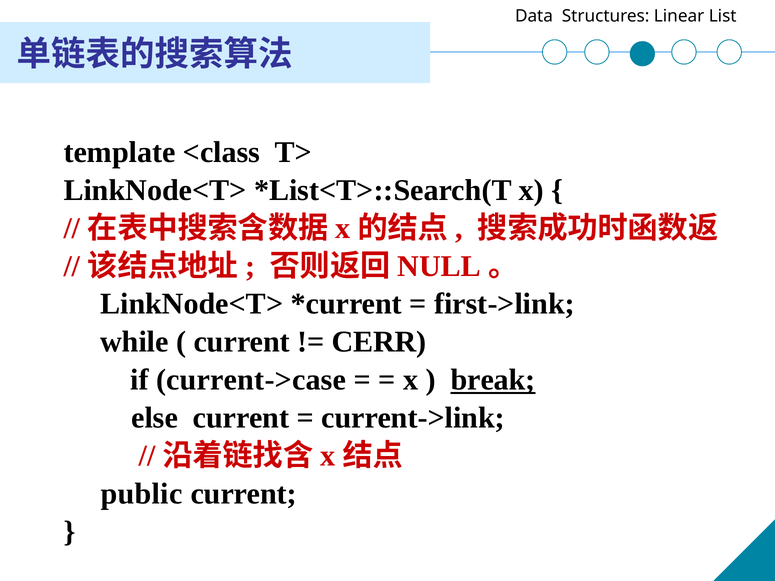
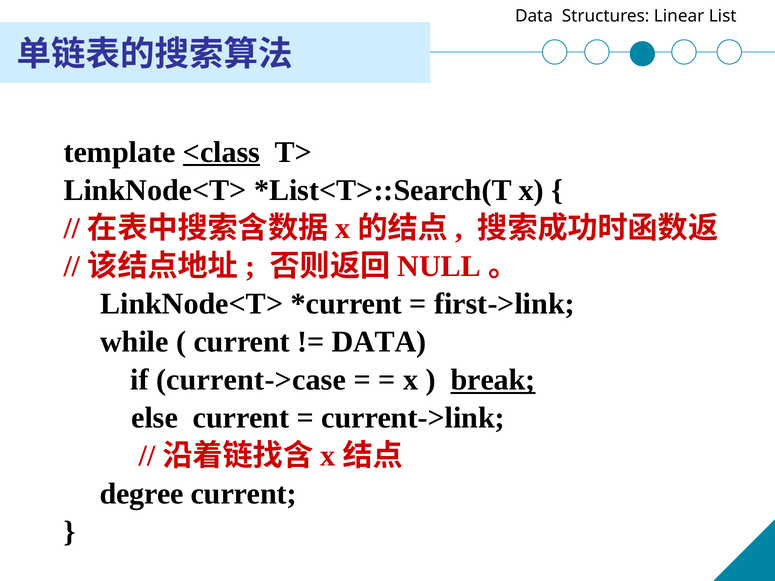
<class underline: none -> present
CERR at (379, 342): CERR -> DATA
public: public -> degree
